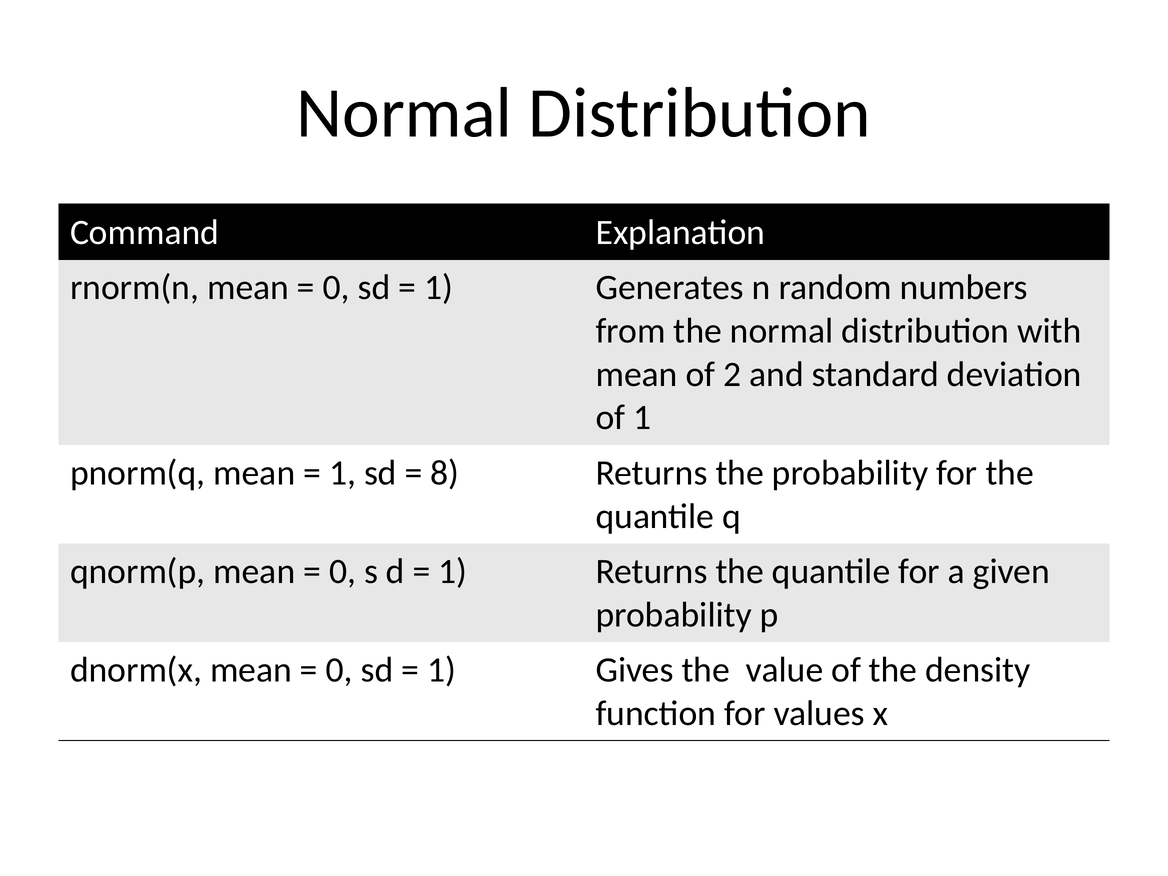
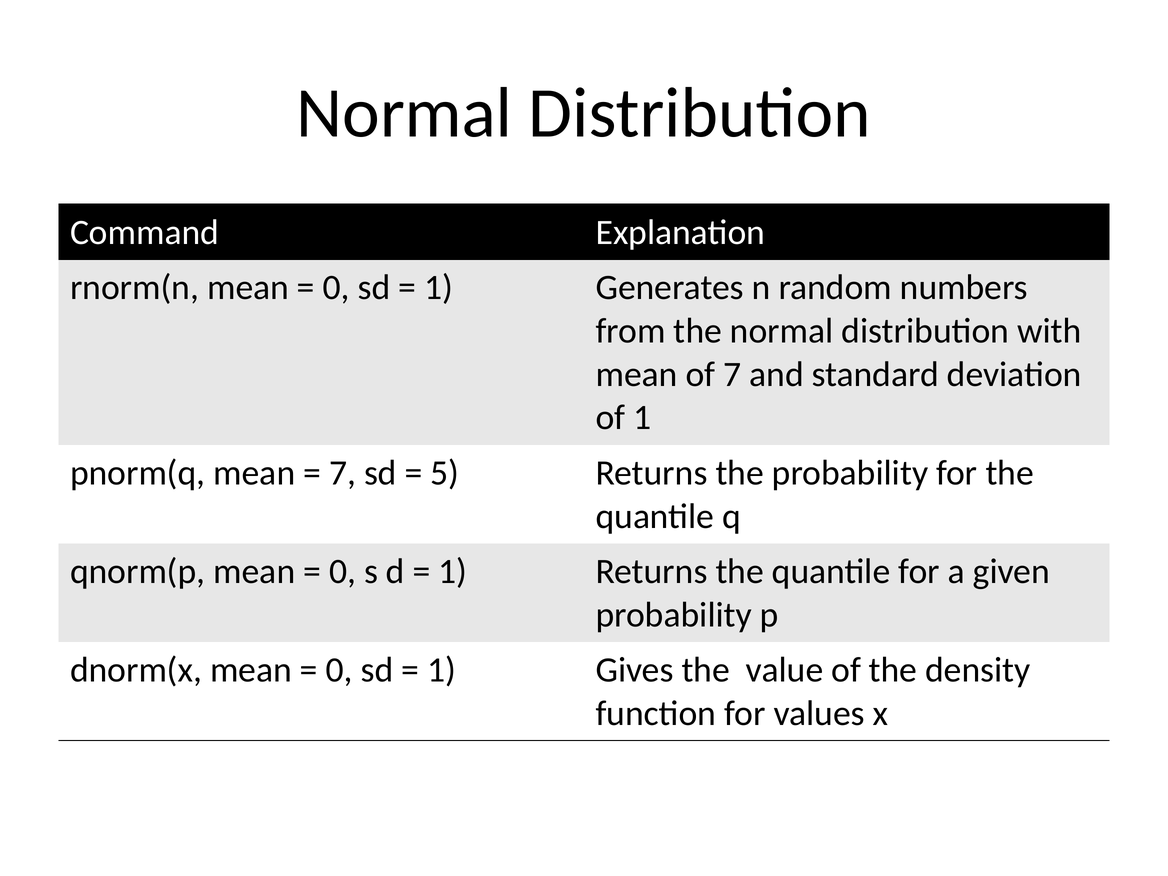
of 2: 2 -> 7
1 at (343, 473): 1 -> 7
8: 8 -> 5
